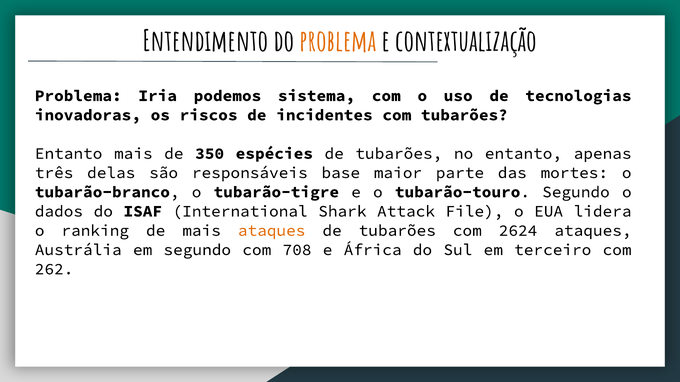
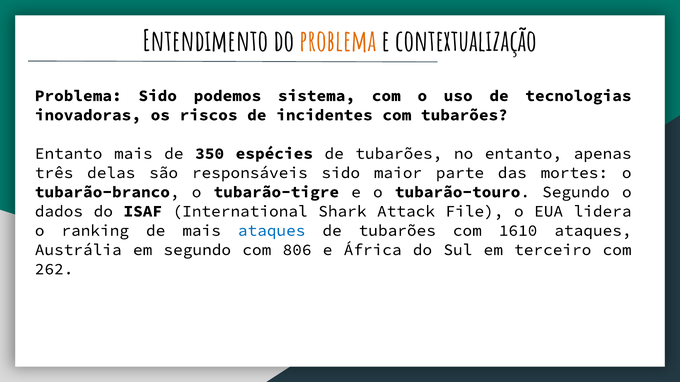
Problema Iria: Iria -> Sido
responsáveis base: base -> sido
ataques at (272, 231) colour: orange -> blue
2624: 2624 -> 1610
708: 708 -> 806
